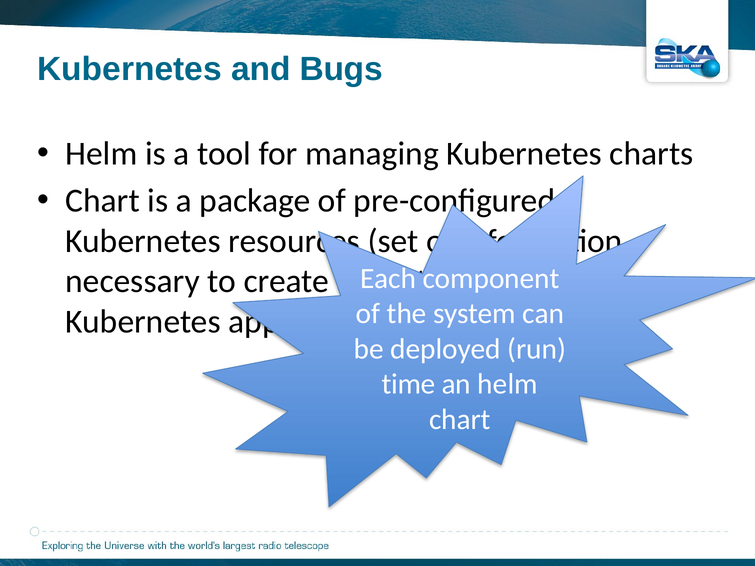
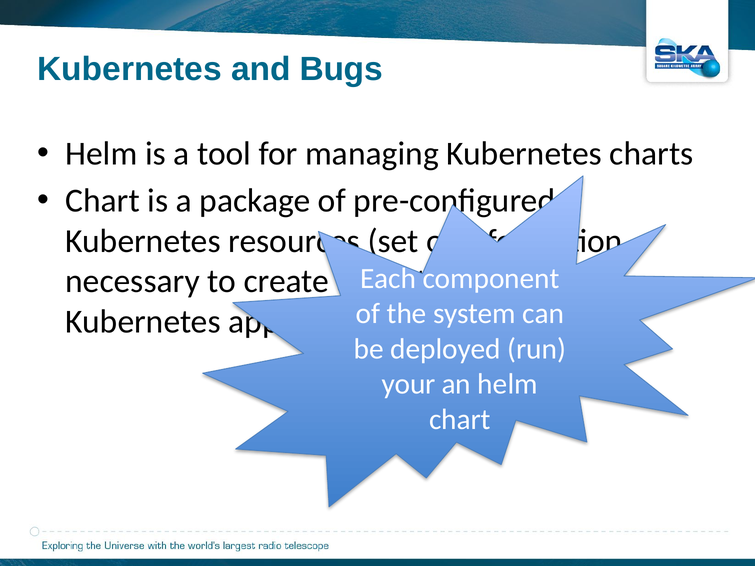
time: time -> your
